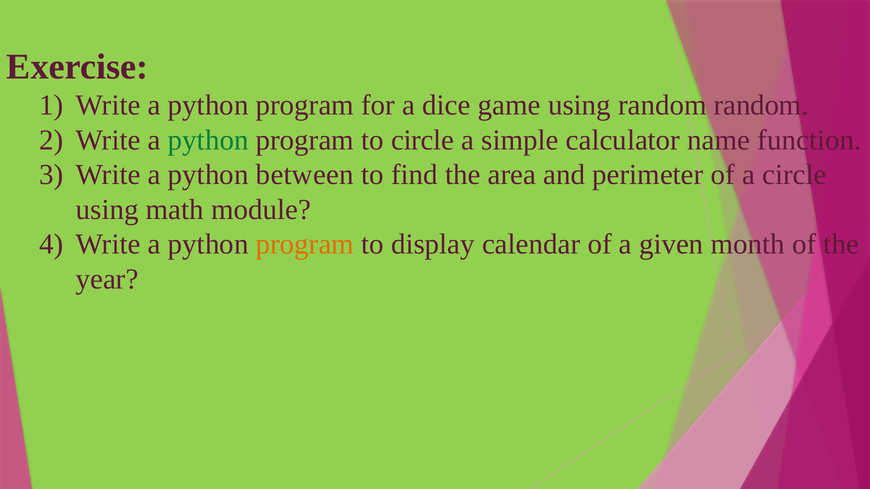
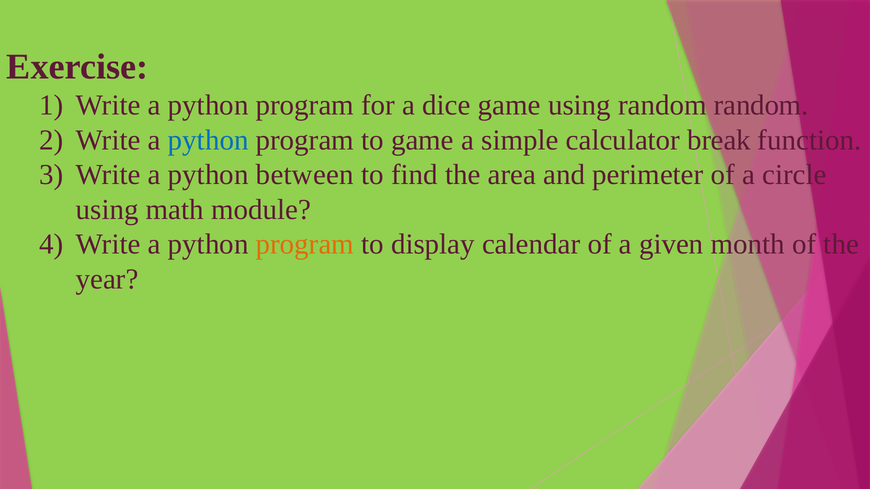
python at (208, 140) colour: green -> blue
to circle: circle -> game
name: name -> break
